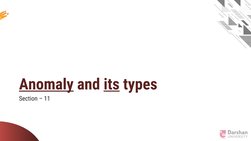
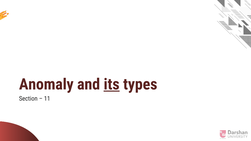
Anomaly underline: present -> none
